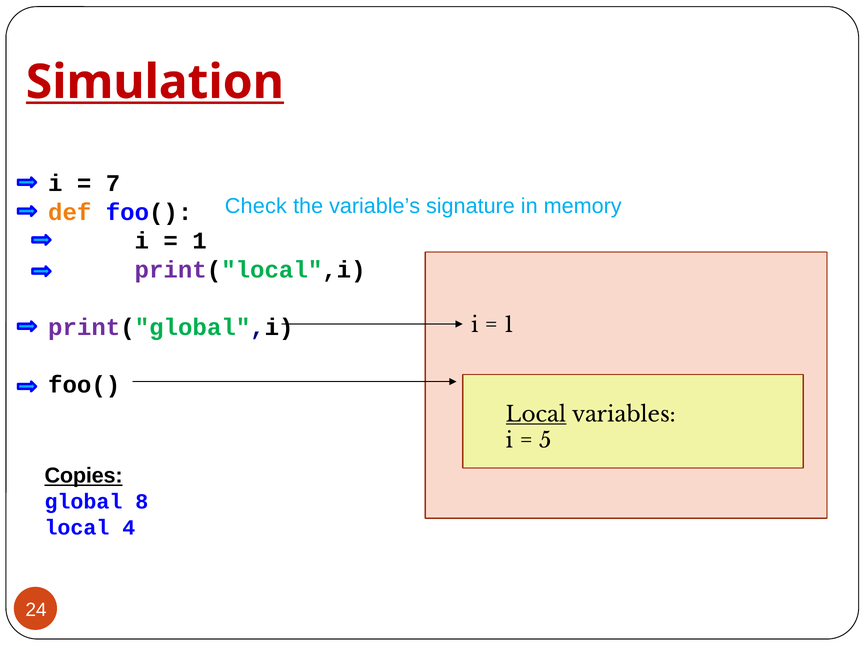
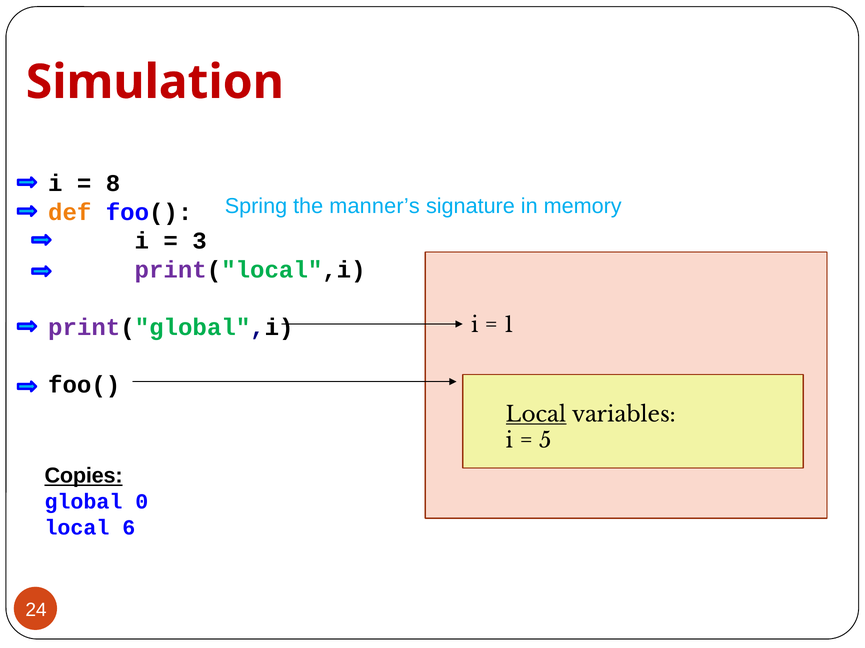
Simulation underline: present -> none
7: 7 -> 8
Check: Check -> Spring
variable’s: variable’s -> manner’s
1 at (200, 241): 1 -> 3
8: 8 -> 0
4: 4 -> 6
